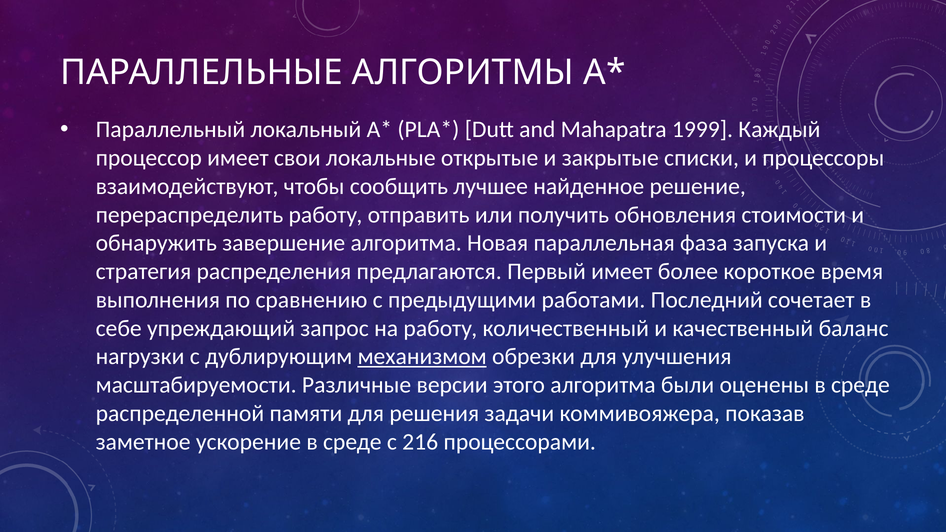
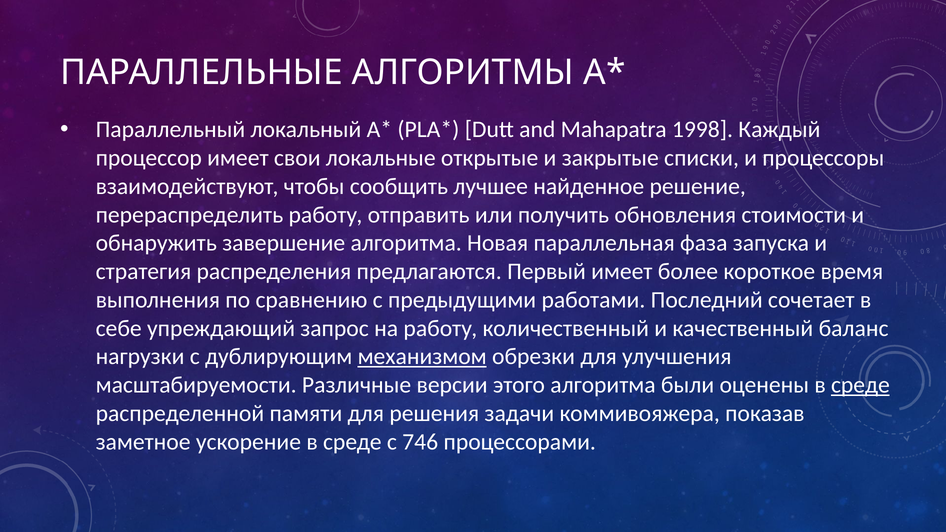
1999: 1999 -> 1998
среде at (860, 385) underline: none -> present
216: 216 -> 746
